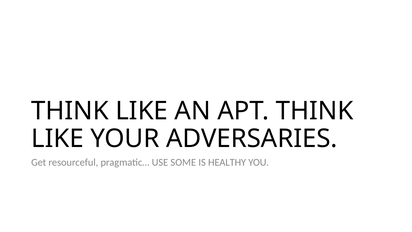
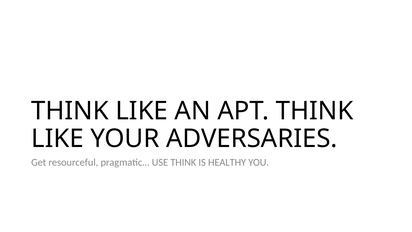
USE SOME: SOME -> THINK
